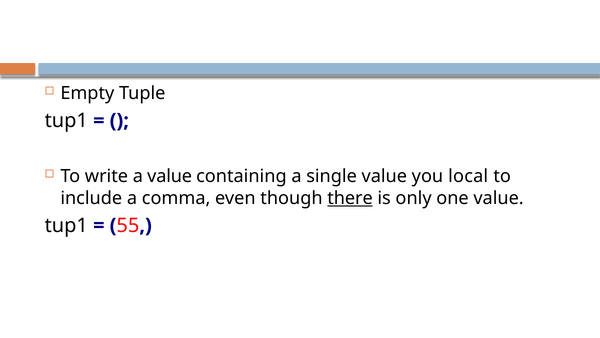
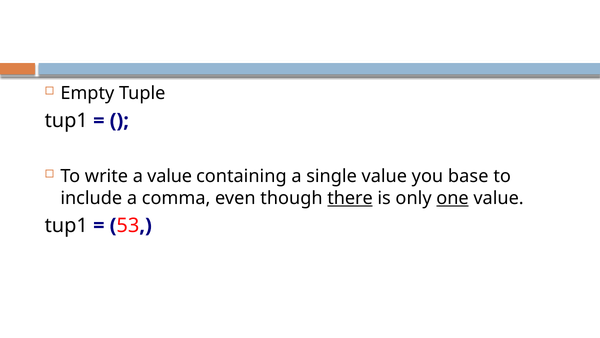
local: local -> base
one underline: none -> present
55: 55 -> 53
